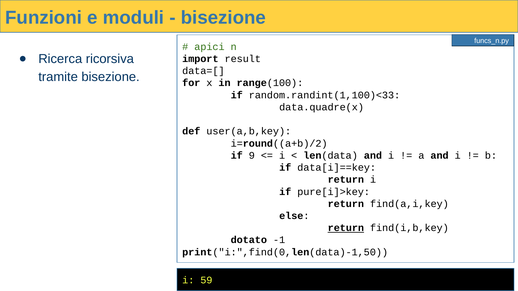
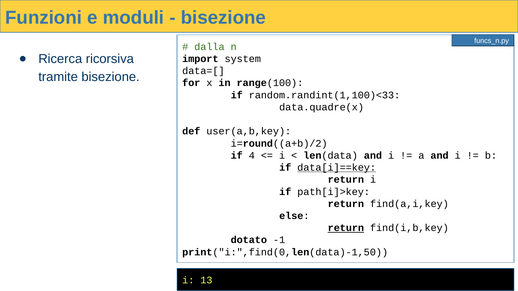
apici: apici -> dalla
result: result -> system
9: 9 -> 4
data[i]==key underline: none -> present
pure[i]>key: pure[i]>key -> path[i]>key
59: 59 -> 13
